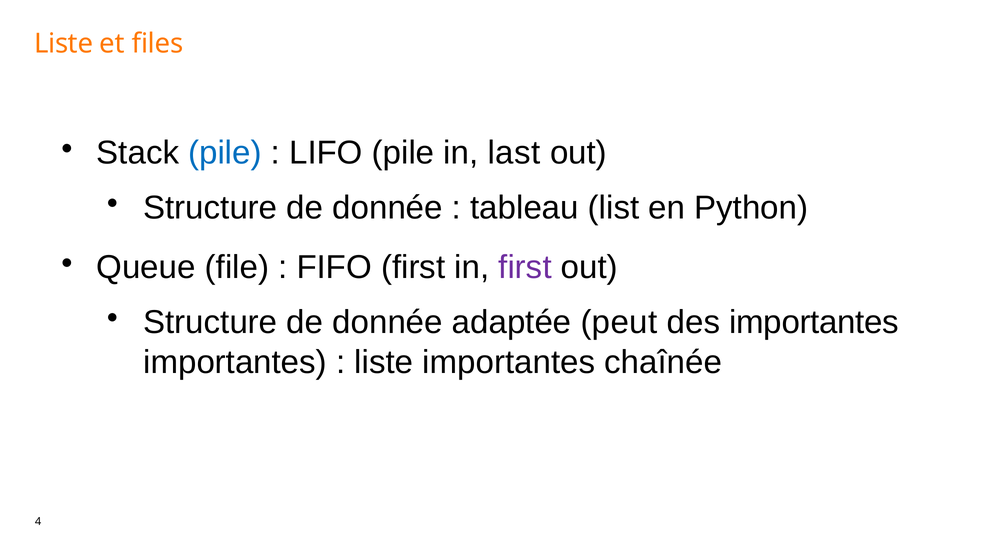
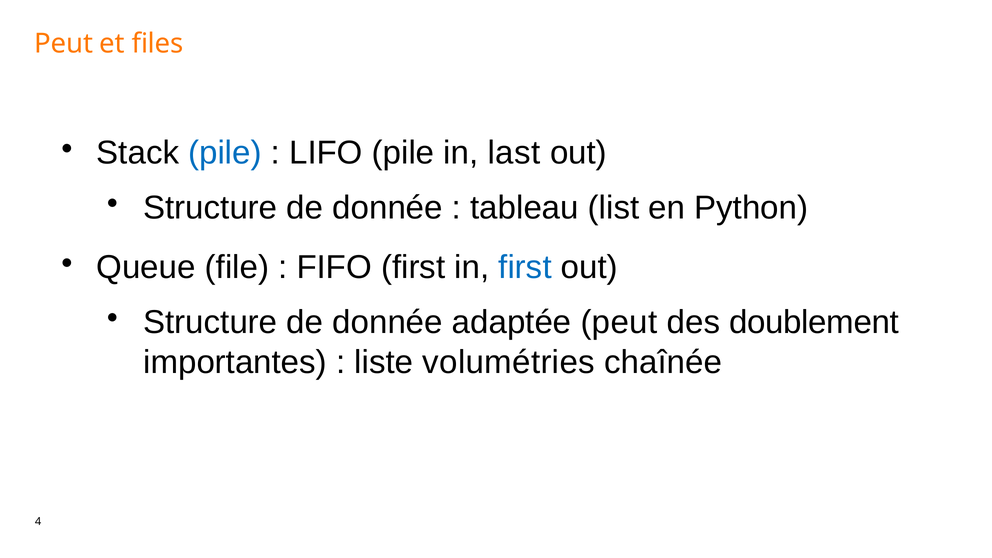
Liste at (64, 44): Liste -> Peut
first at (525, 267) colour: purple -> blue
des importantes: importantes -> doublement
liste importantes: importantes -> volumétries
